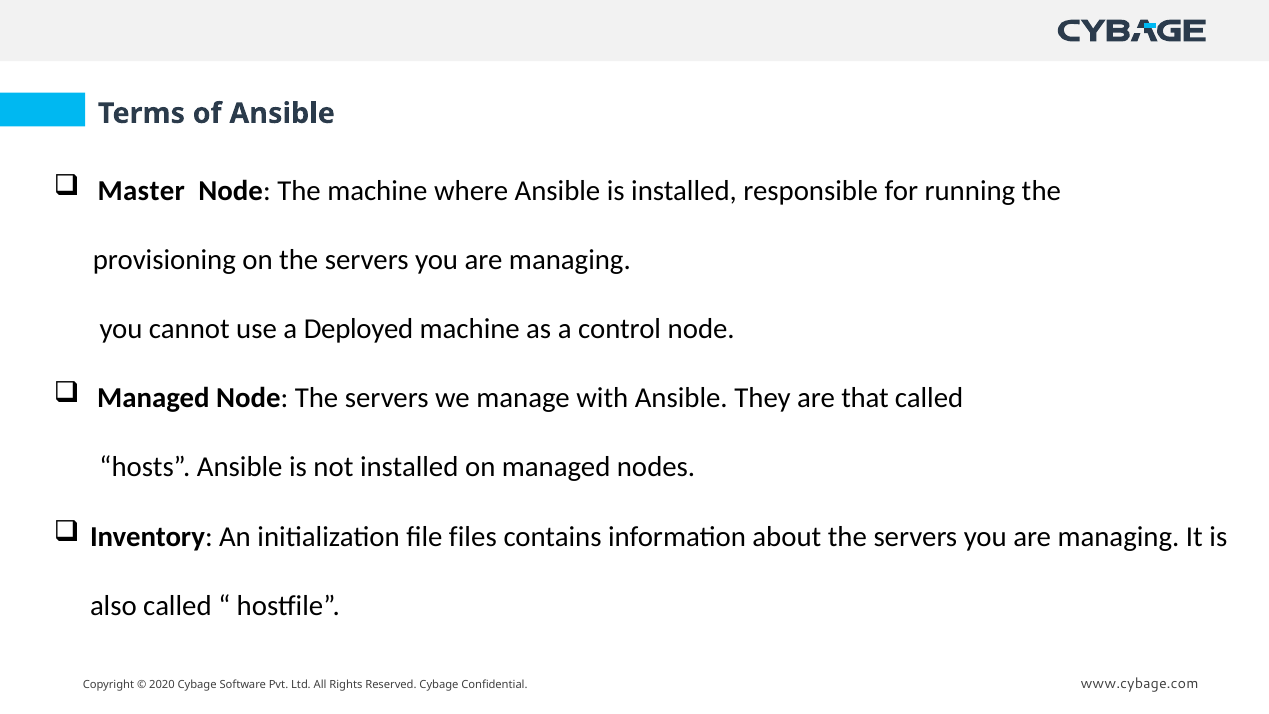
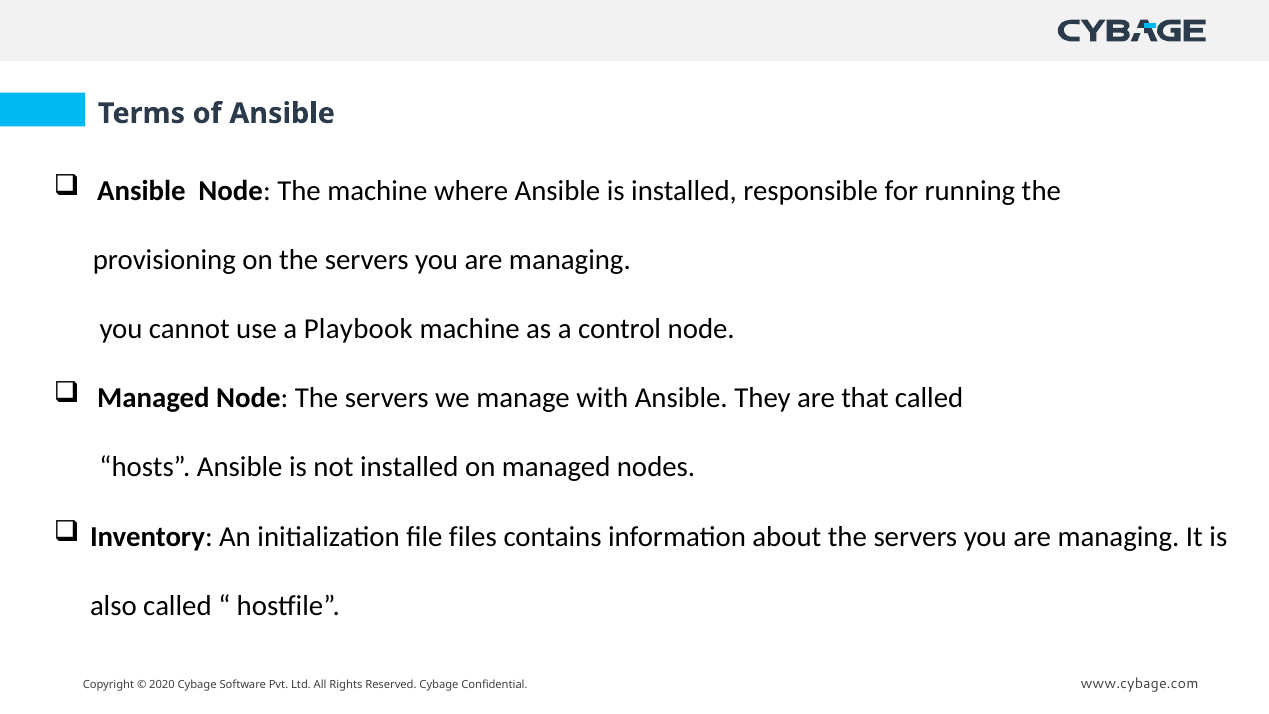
Master at (141, 191): Master -> Ansible
Deployed: Deployed -> Playbook
